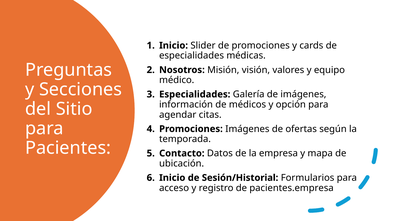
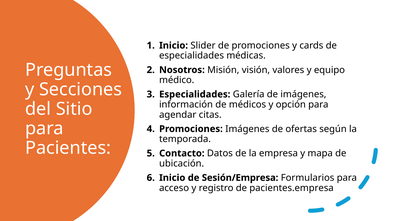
Sesión/Historial: Sesión/Historial -> Sesión/Empresa
